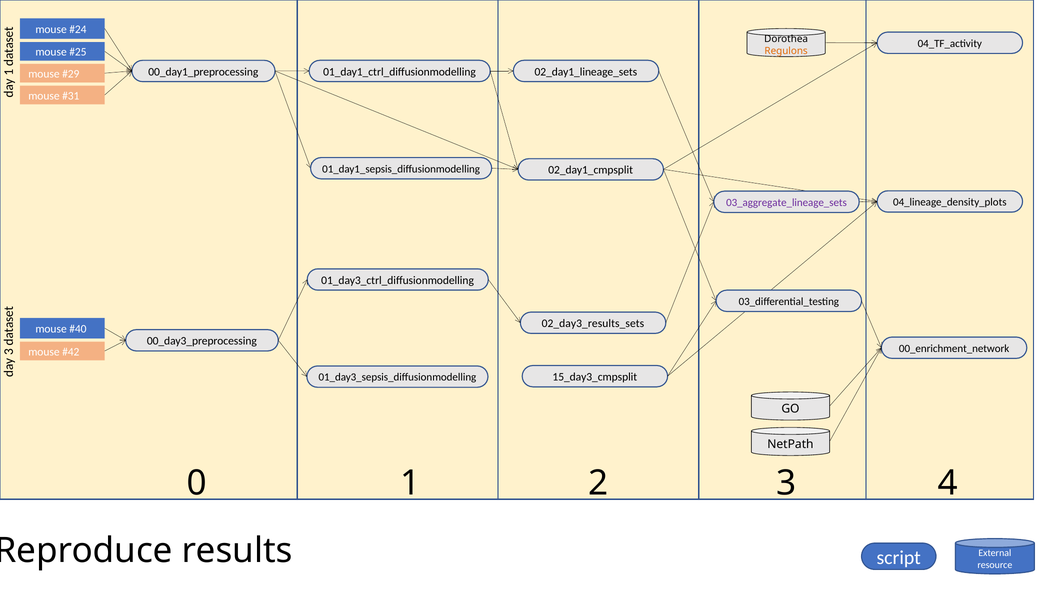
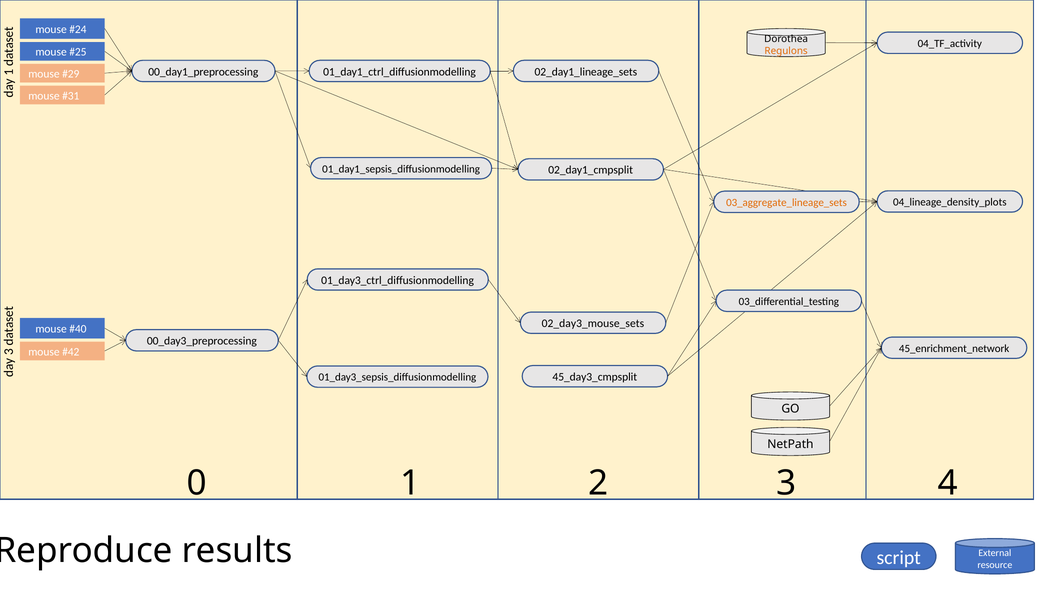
03_aggregate_lineage_sets colour: purple -> orange
02_day3_results_sets: 02_day3_results_sets -> 02_day3_mouse_sets
00_enrichment_network: 00_enrichment_network -> 45_enrichment_network
15_day3_cmpsplit: 15_day3_cmpsplit -> 45_day3_cmpsplit
